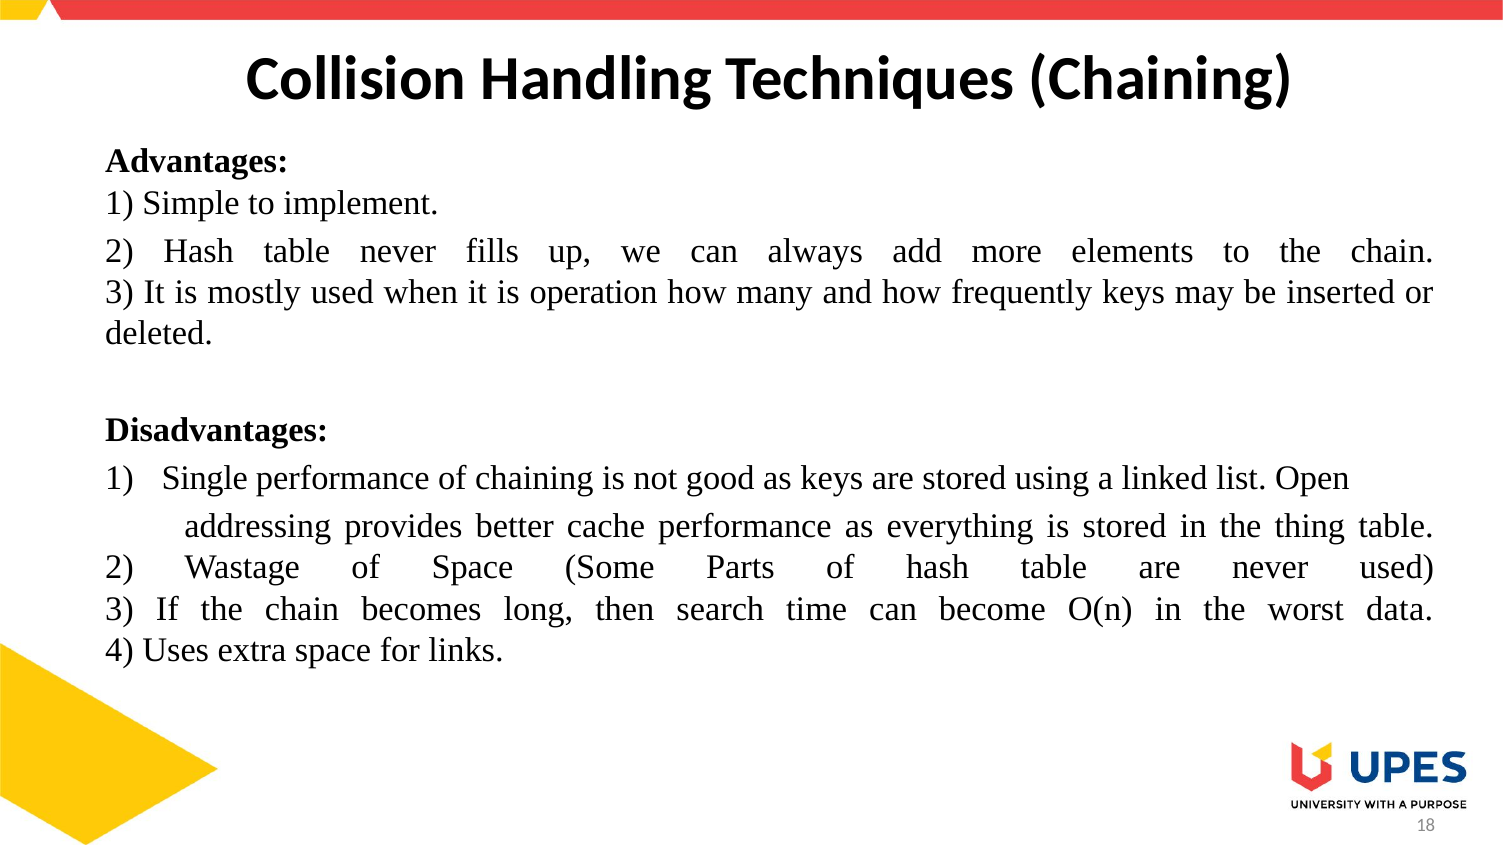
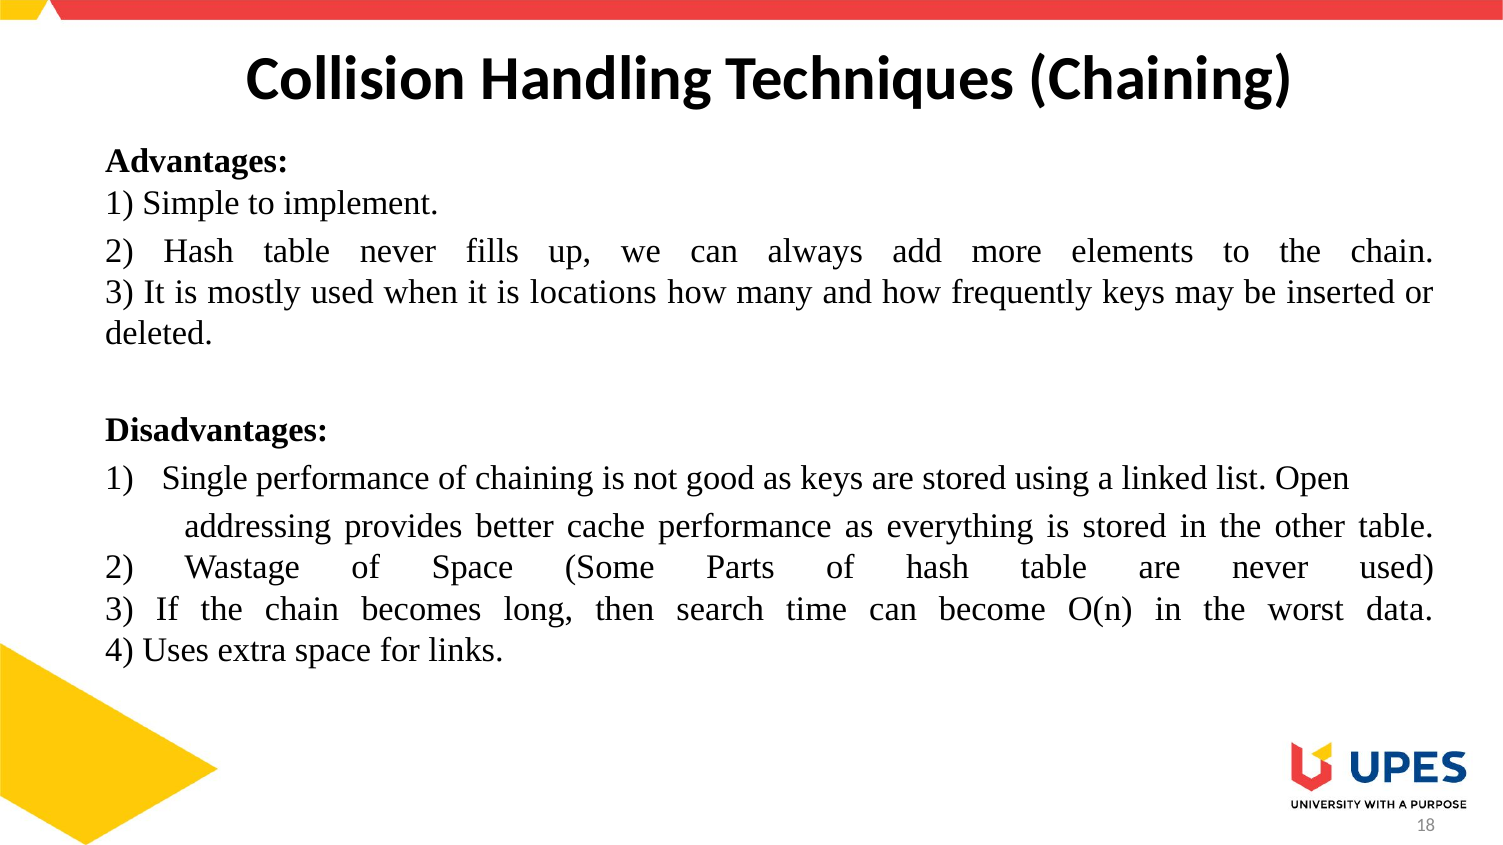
operation: operation -> locations
thing: thing -> other
